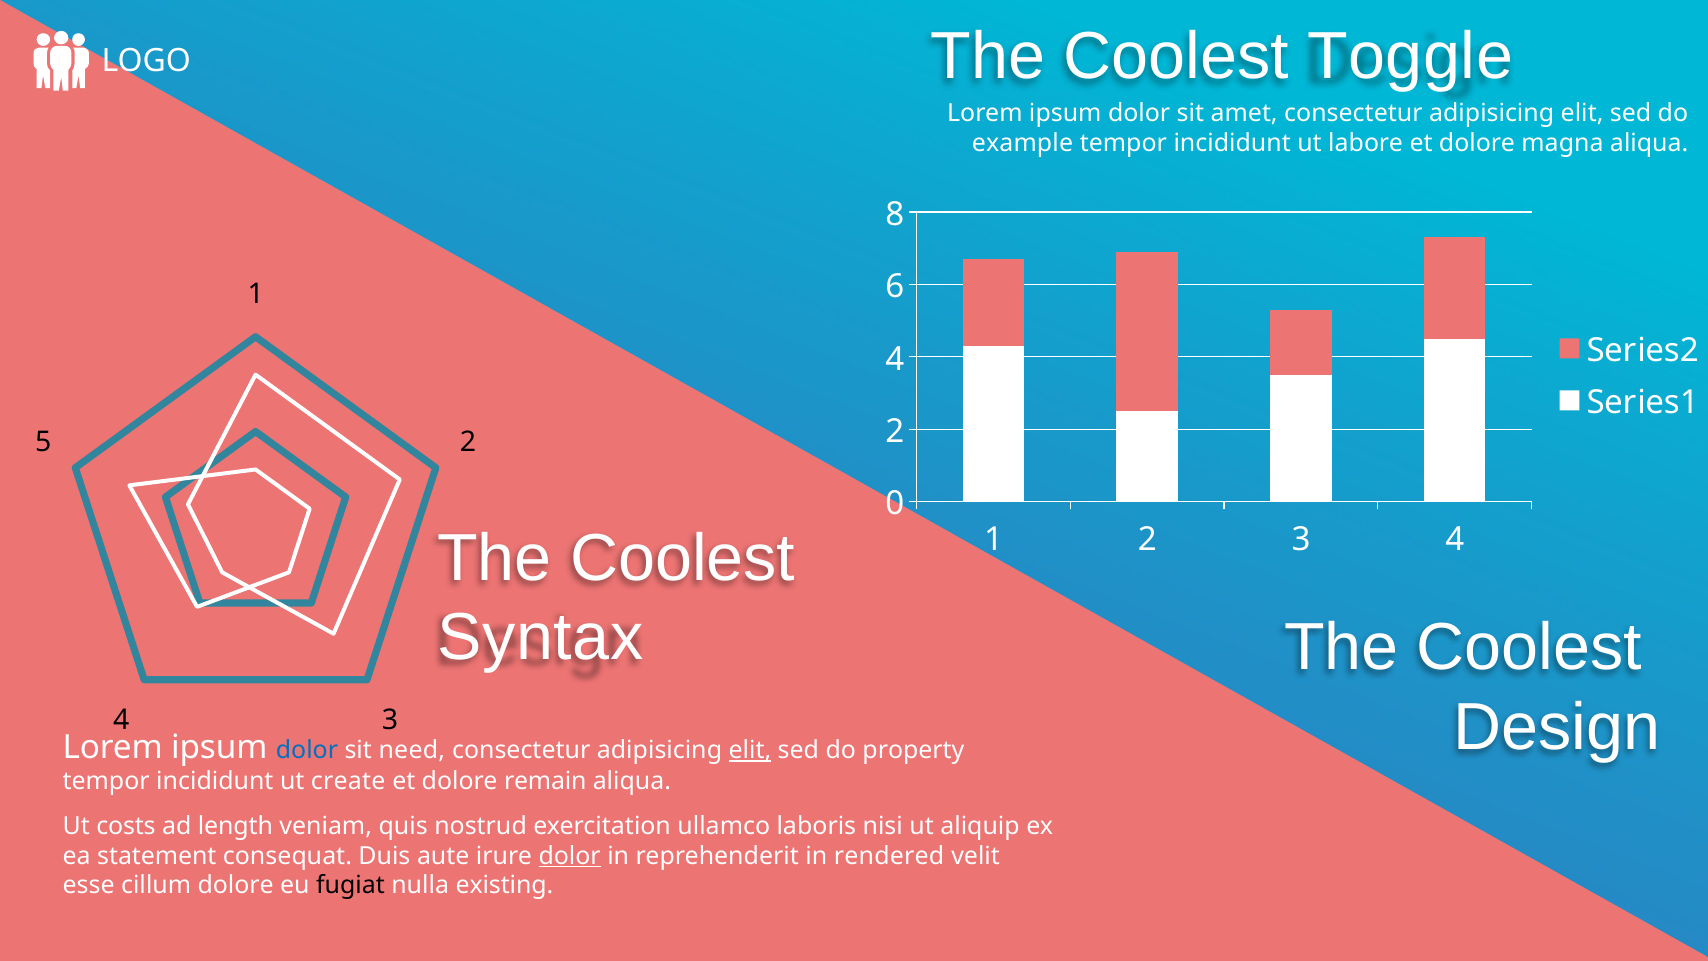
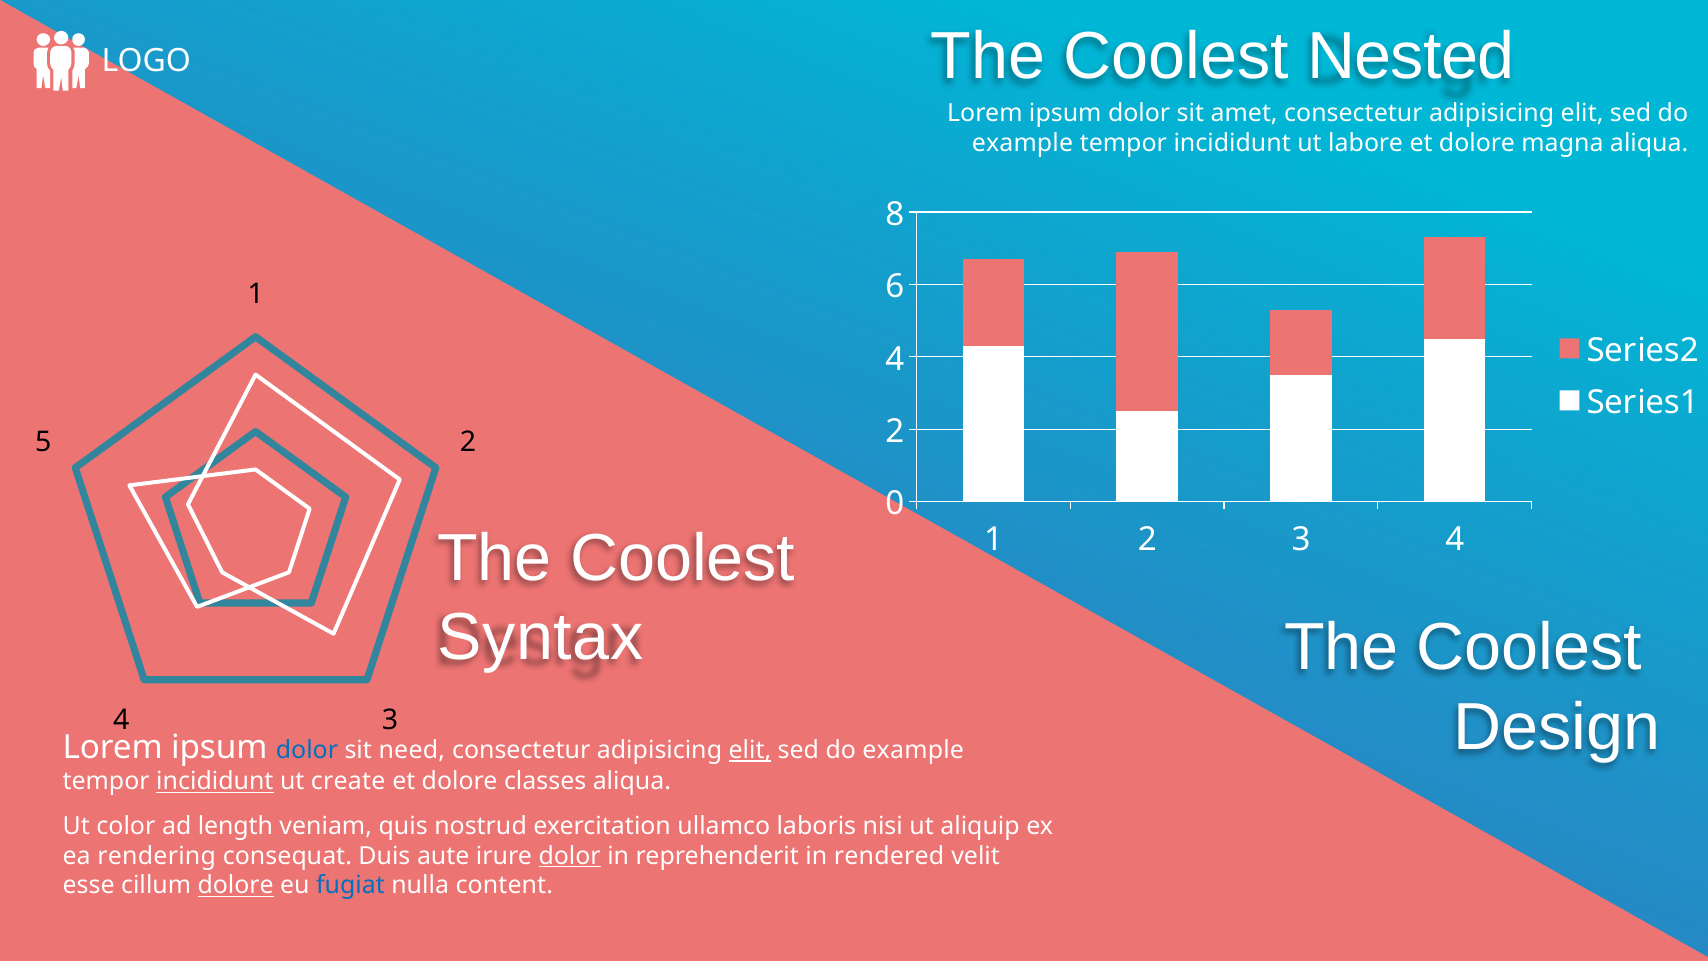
Toggle: Toggle -> Nested
property at (913, 750): property -> example
incididunt at (215, 782) underline: none -> present
remain: remain -> classes
costs: costs -> color
statement: statement -> rendering
dolore at (236, 885) underline: none -> present
fugiat colour: black -> blue
existing: existing -> content
